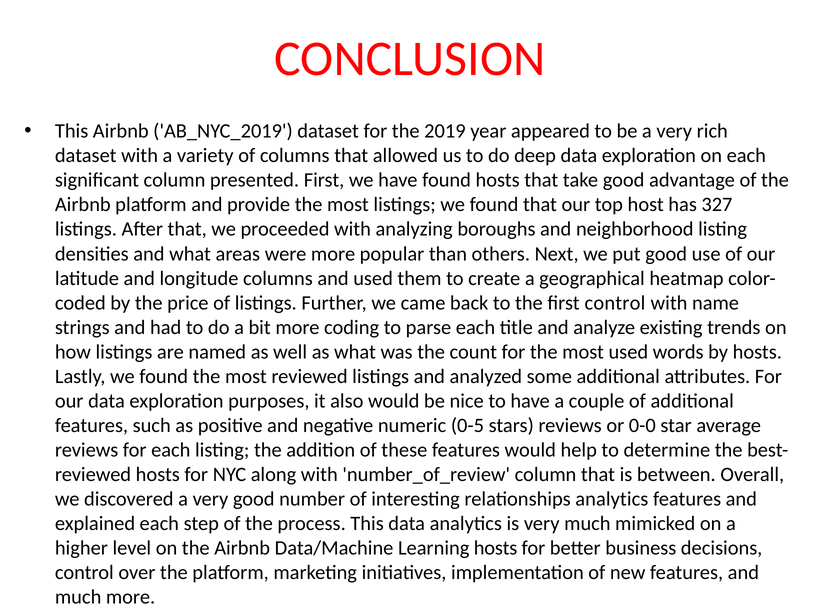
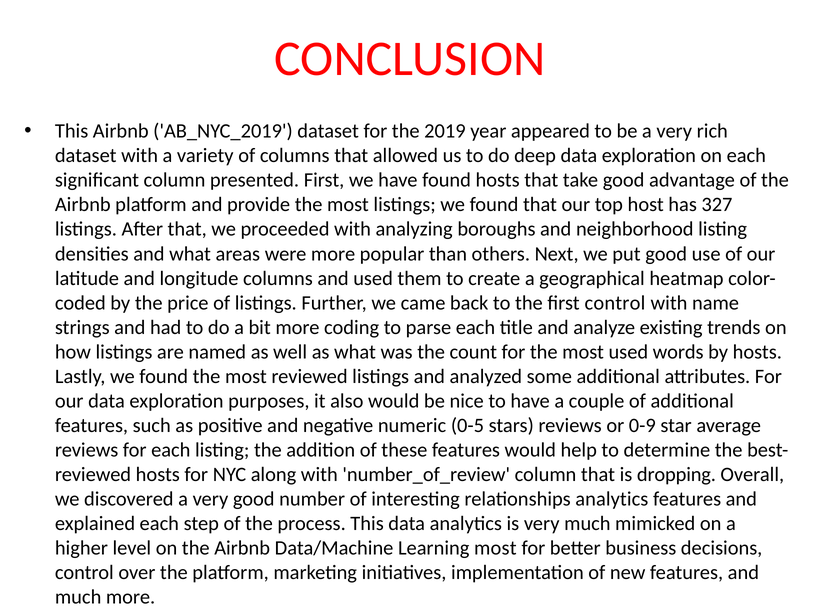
0-0: 0-0 -> 0-9
between: between -> dropping
Learning hosts: hosts -> most
